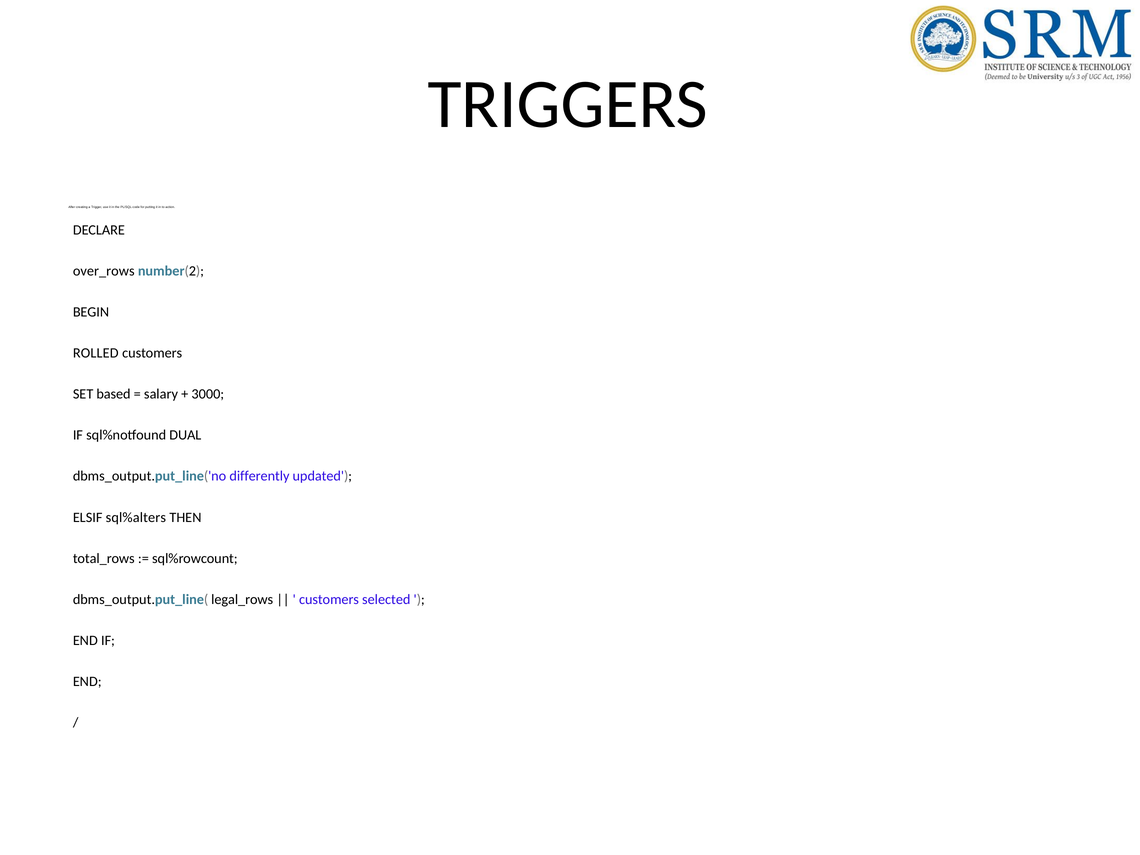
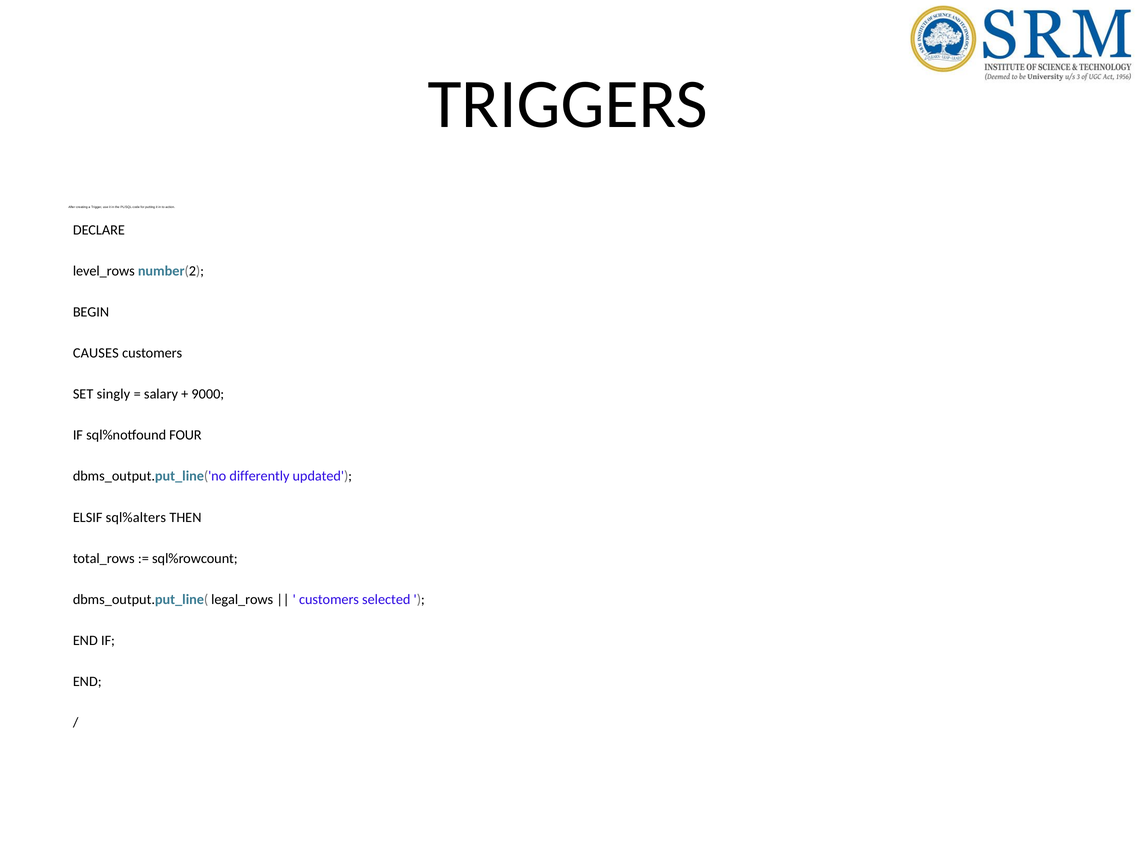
over_rows: over_rows -> level_rows
ROLLED: ROLLED -> CAUSES
based: based -> singly
3000: 3000 -> 9000
DUAL: DUAL -> FOUR
